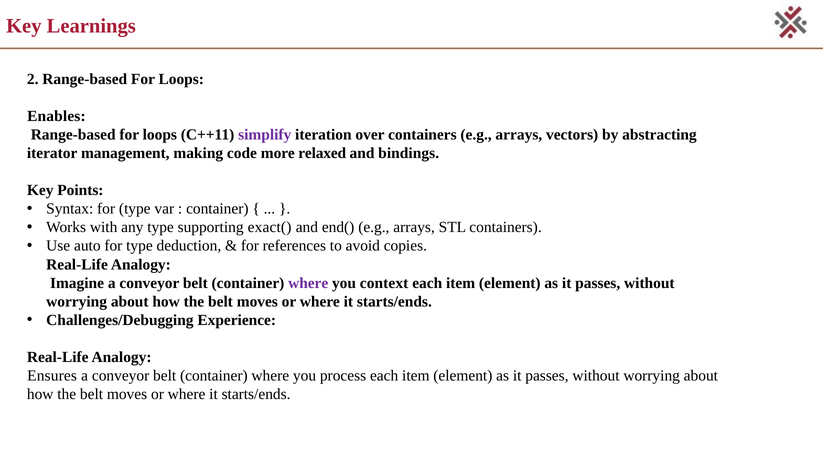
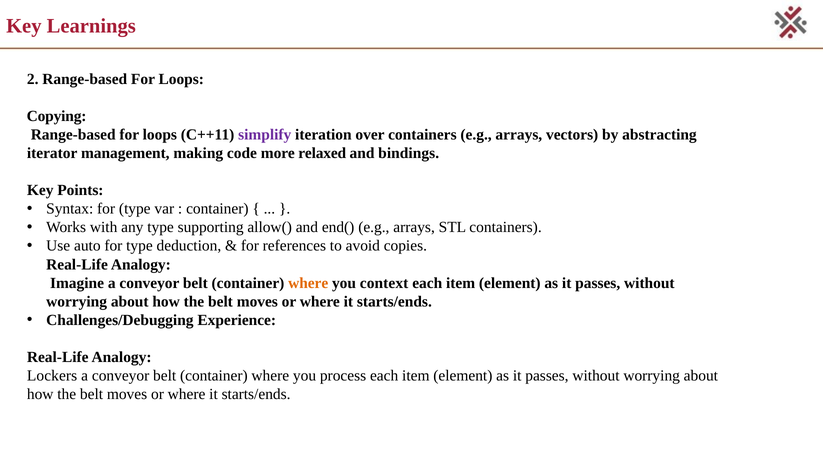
Enables: Enables -> Copying
exact(: exact( -> allow(
where at (308, 283) colour: purple -> orange
Ensures: Ensures -> Lockers
